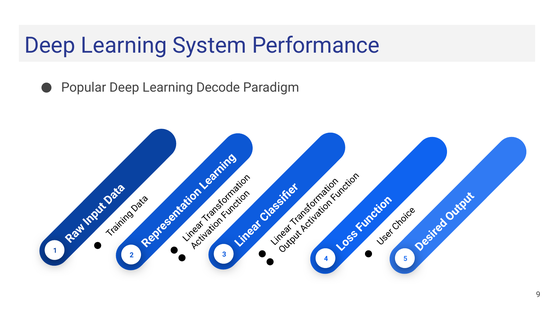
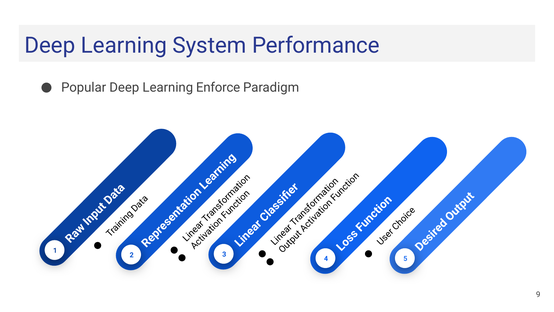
Decode: Decode -> Enforce
